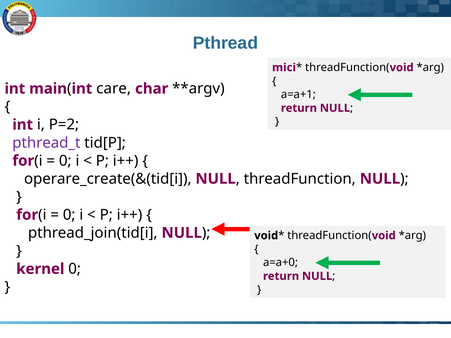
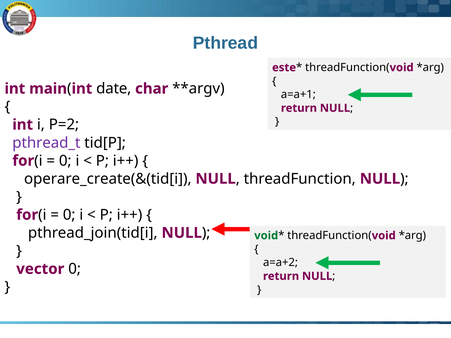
mici: mici -> este
care: care -> date
void at (266, 236) colour: black -> green
a=a+0: a=a+0 -> a=a+2
kernel: kernel -> vector
